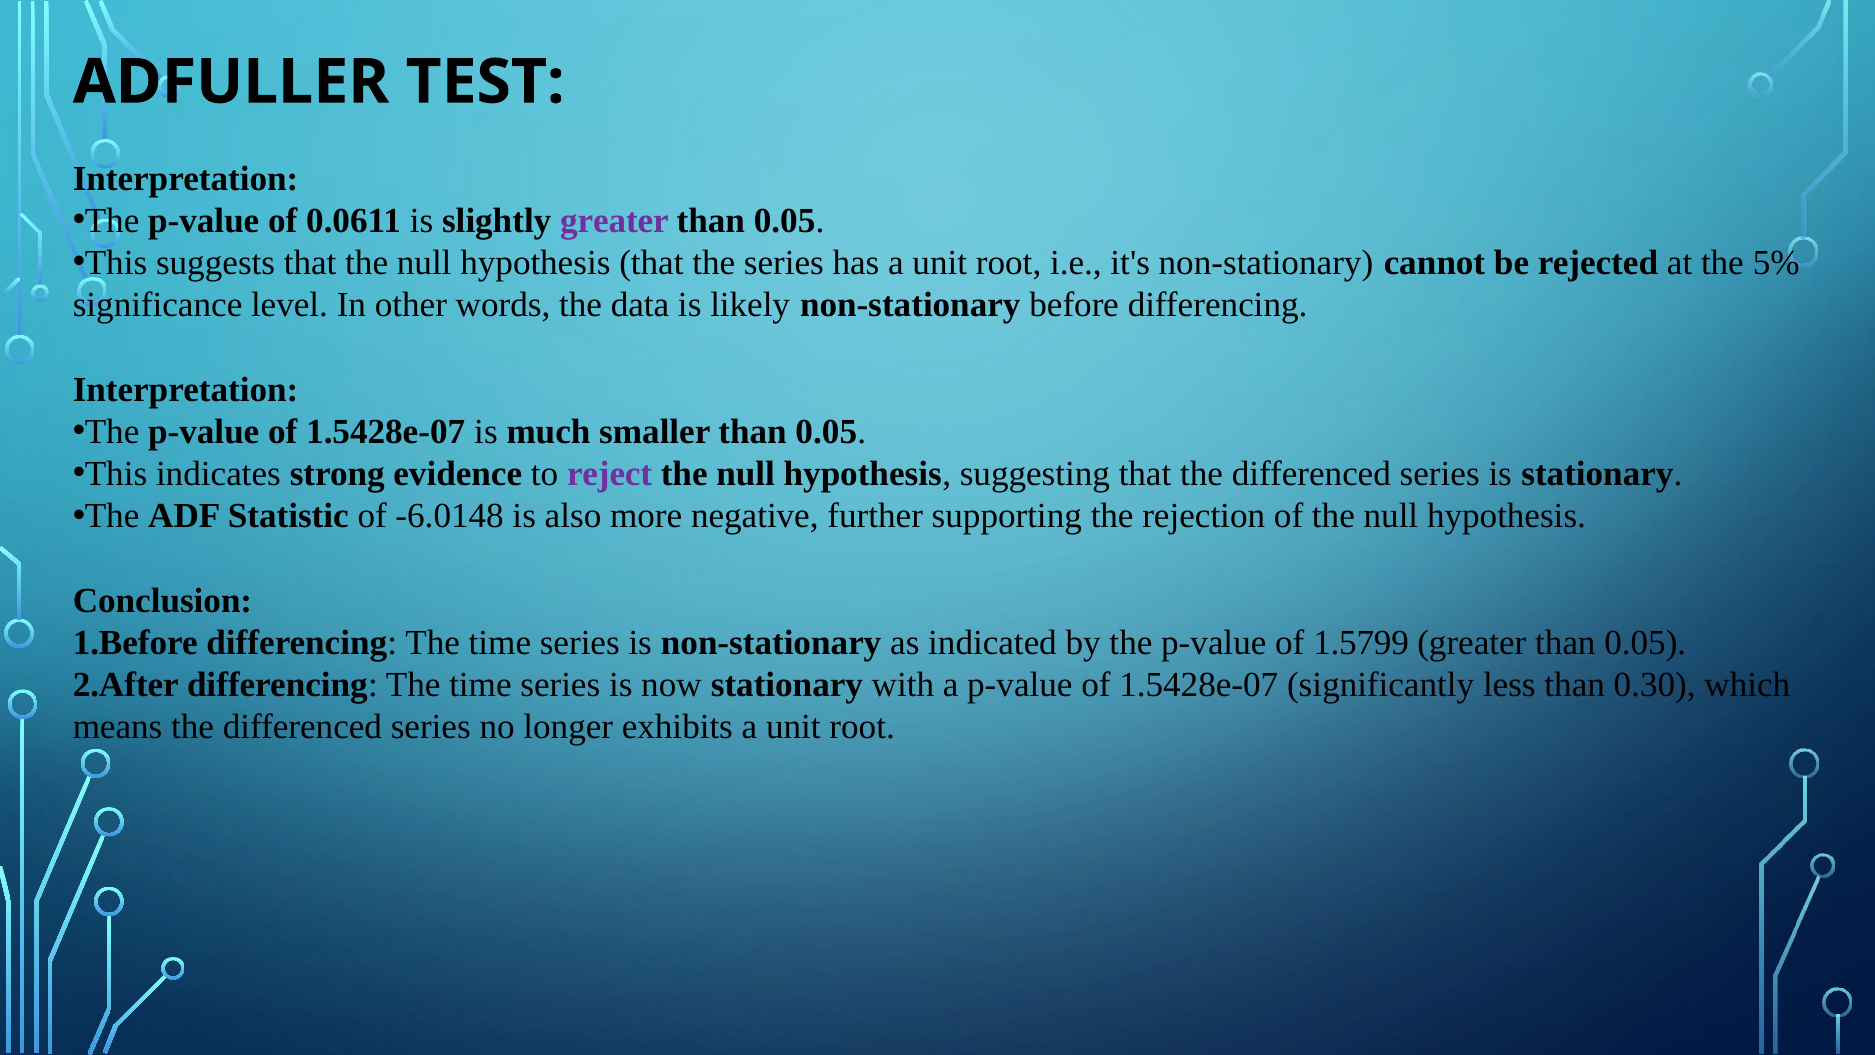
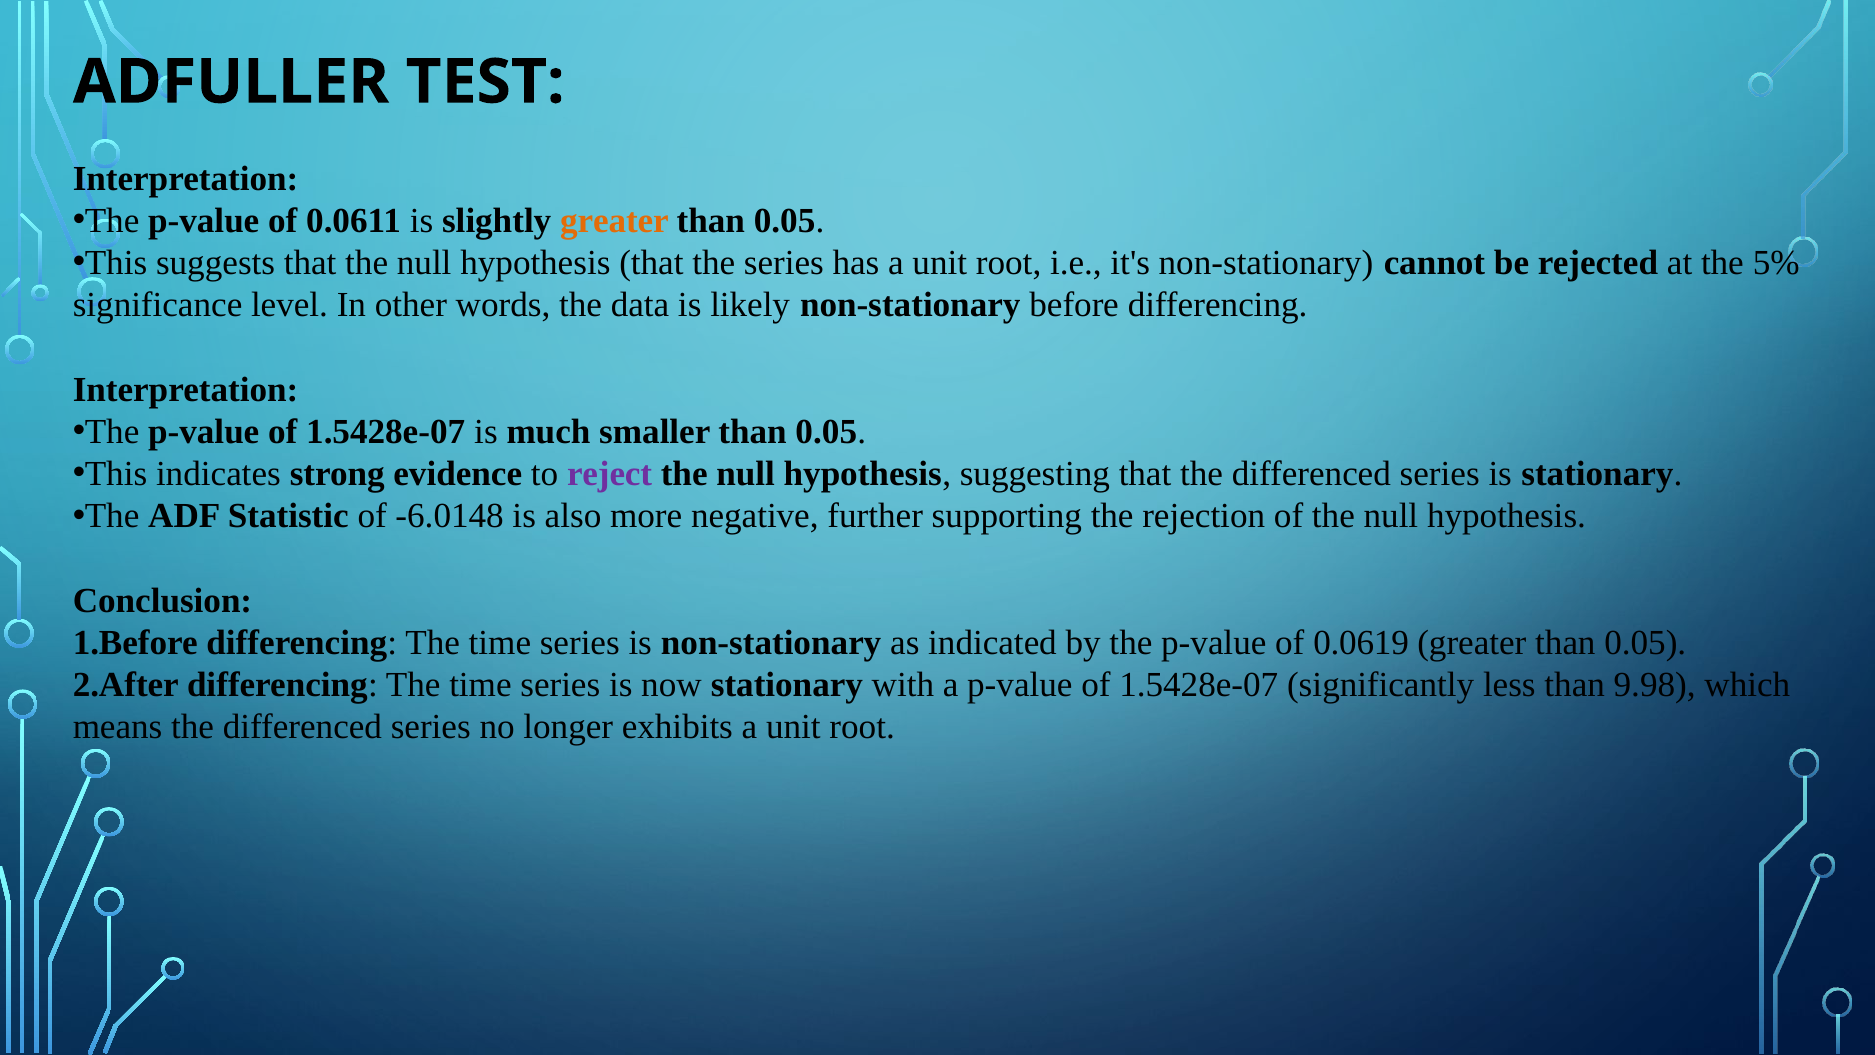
greater at (614, 221) colour: purple -> orange
1.5799: 1.5799 -> 0.0619
0.30: 0.30 -> 9.98
